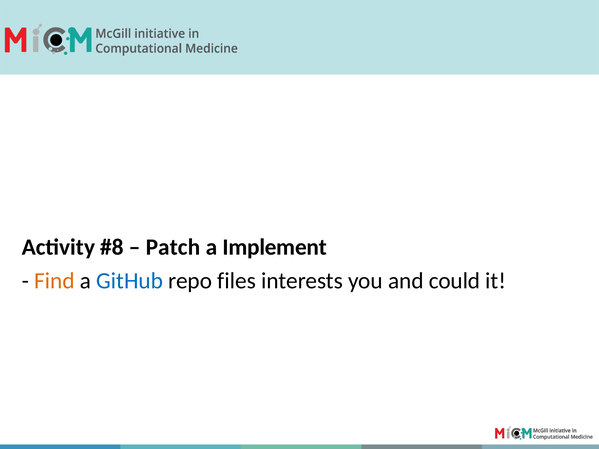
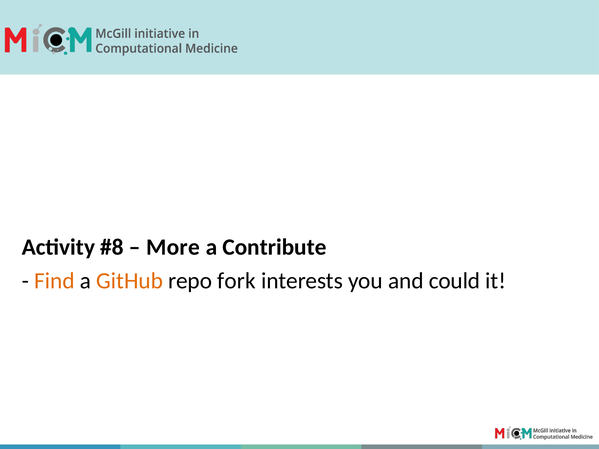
Patch: Patch -> More
Implement: Implement -> Contribute
GitHub colour: blue -> orange
files: files -> fork
